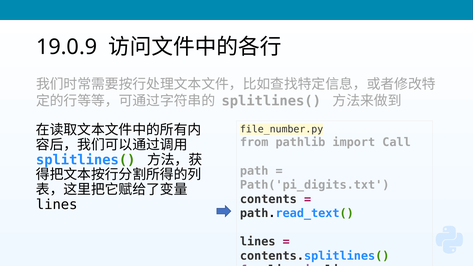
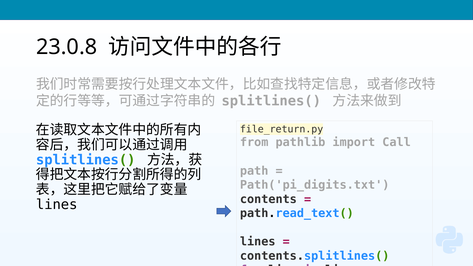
19.0.9: 19.0.9 -> 23.0.8
file_number.py: file_number.py -> file_return.py
